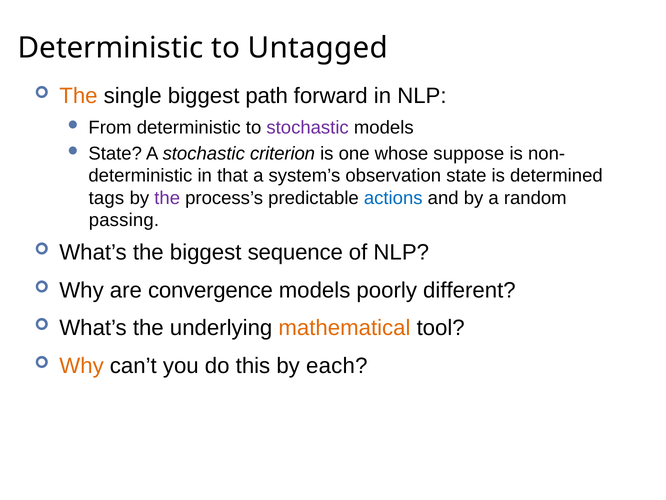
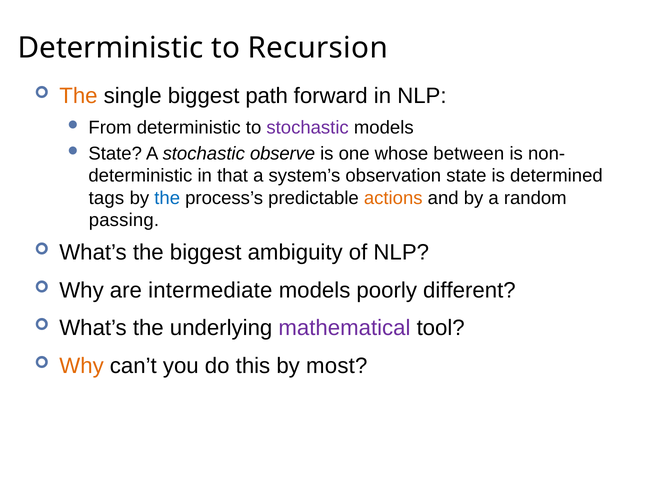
Untagged: Untagged -> Recursion
criterion: criterion -> observe
suppose: suppose -> between
the at (167, 198) colour: purple -> blue
actions colour: blue -> orange
sequence: sequence -> ambiguity
convergence: convergence -> intermediate
mathematical colour: orange -> purple
each: each -> most
